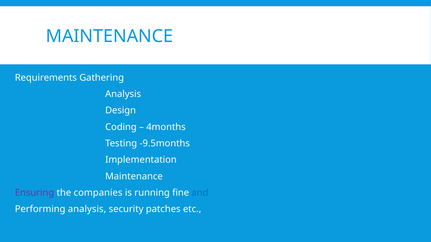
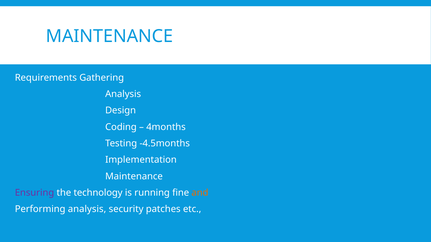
-9.5months: -9.5months -> -4.5months
companies: companies -> technology
and colour: blue -> orange
